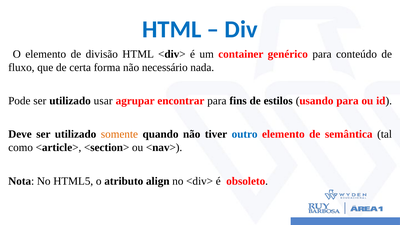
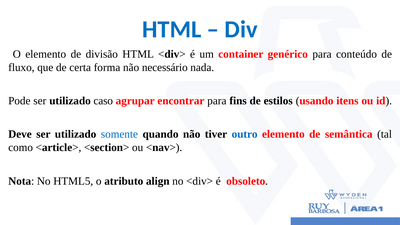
usar: usar -> caso
usando para: para -> itens
somente colour: orange -> blue
